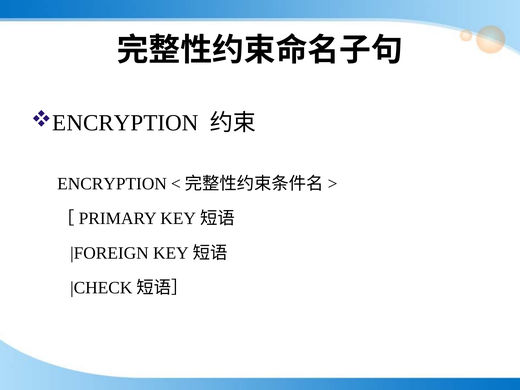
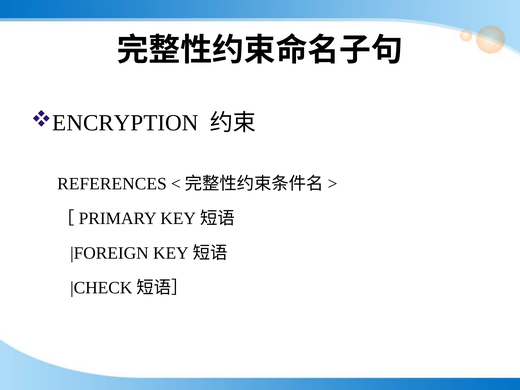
ENCRYPTION at (112, 184): ENCRYPTION -> REFERENCES
